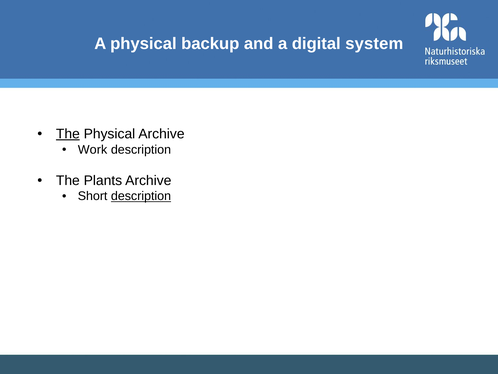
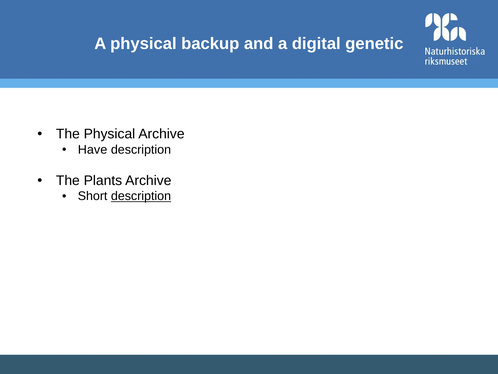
system: system -> genetic
The at (68, 134) underline: present -> none
Work: Work -> Have
